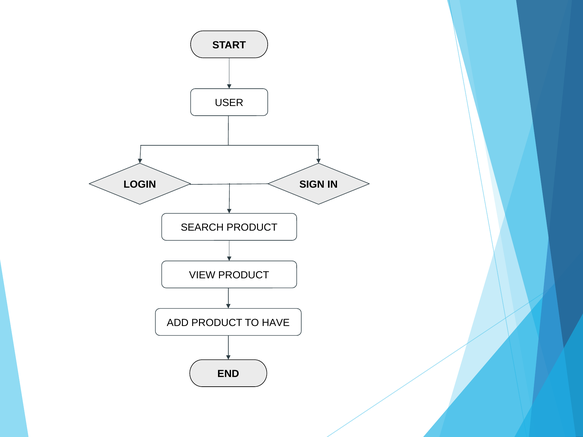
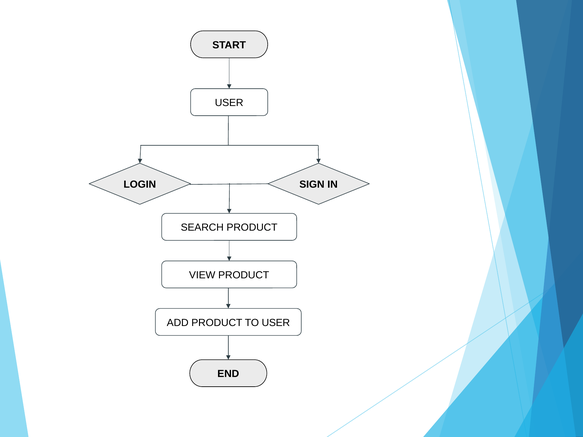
TO HAVE: HAVE -> USER
